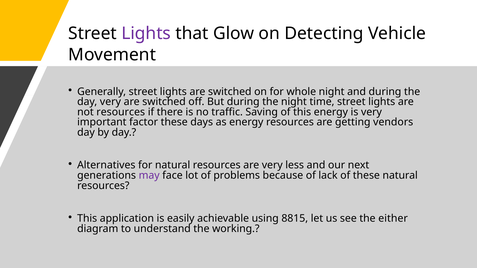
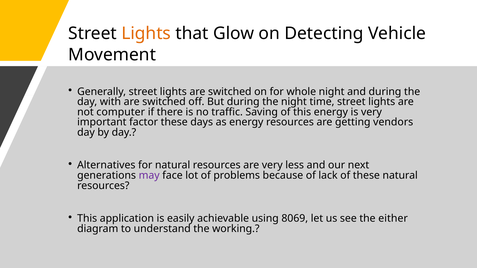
Lights at (146, 34) colour: purple -> orange
day very: very -> with
not resources: resources -> computer
8815: 8815 -> 8069
